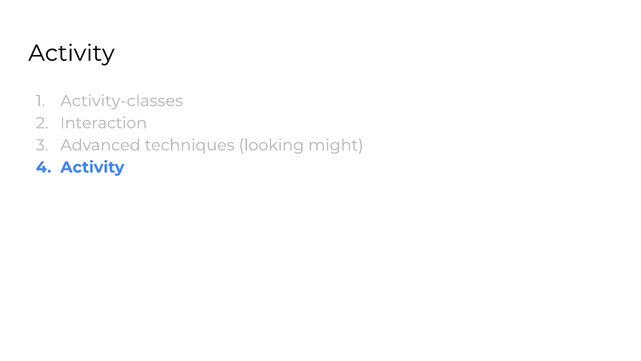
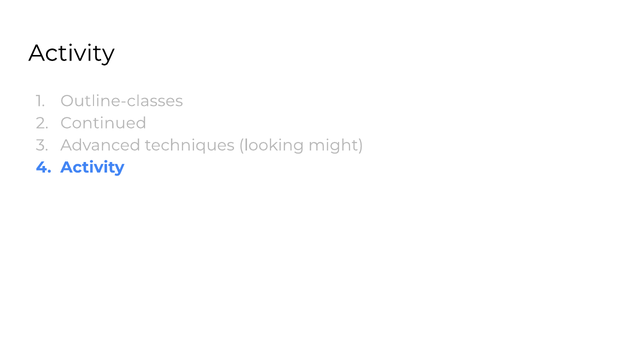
Activity-classes: Activity-classes -> Outline-classes
Interaction: Interaction -> Continued
